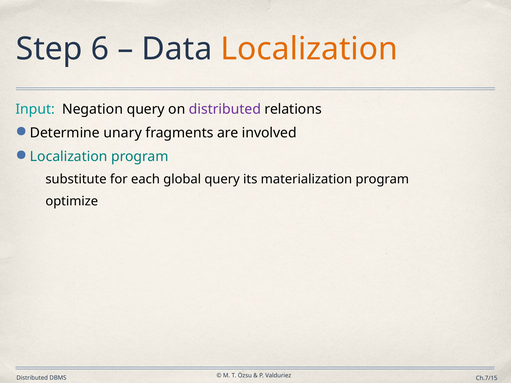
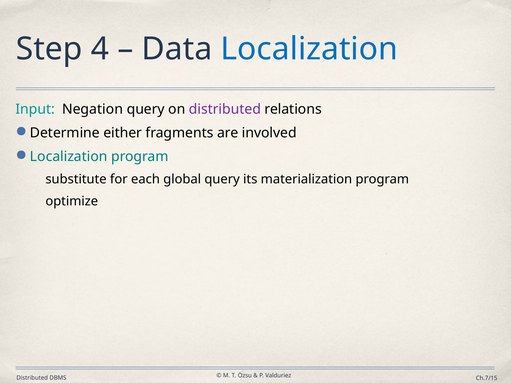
6: 6 -> 4
Localization at (309, 49) colour: orange -> blue
unary: unary -> either
